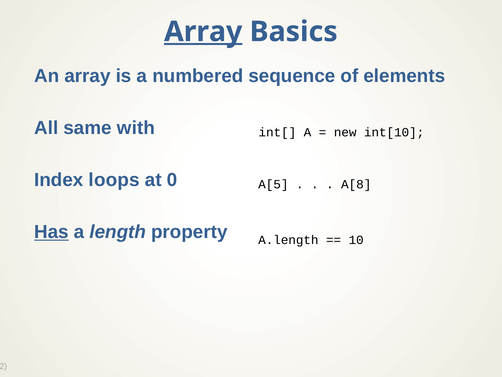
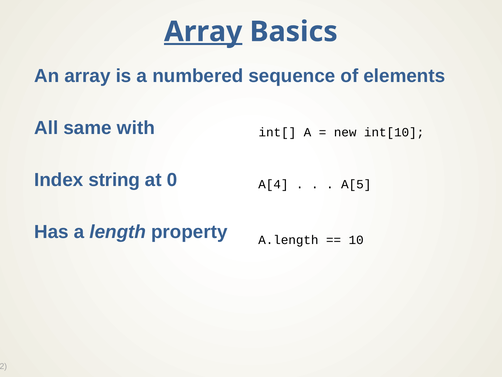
loops: loops -> string
A[5: A[5 -> A[4
A[8: A[8 -> A[5
Has underline: present -> none
